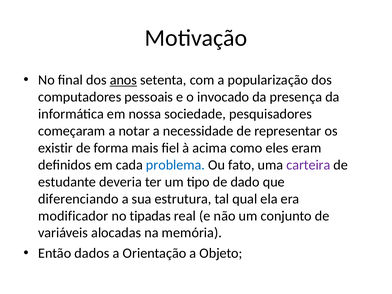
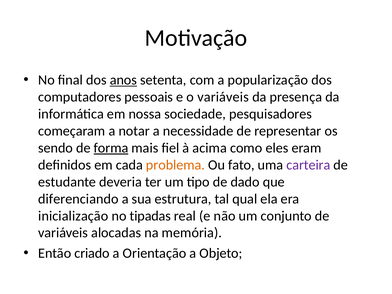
o invocado: invocado -> variáveis
existir: existir -> sendo
forma underline: none -> present
problema colour: blue -> orange
modificador: modificador -> inicialização
dados: dados -> criado
